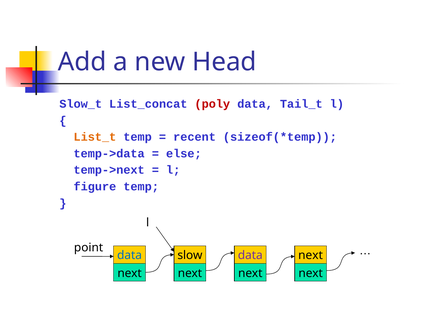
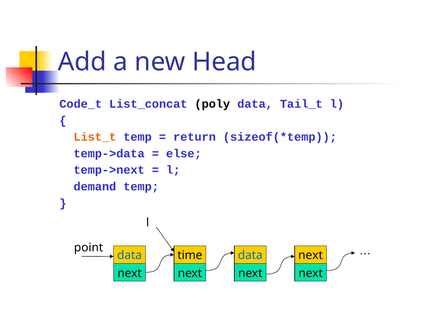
Slow_t: Slow_t -> Code_t
poly colour: red -> black
recent: recent -> return
figure: figure -> demand
slow: slow -> time
data at (250, 256) colour: purple -> blue
